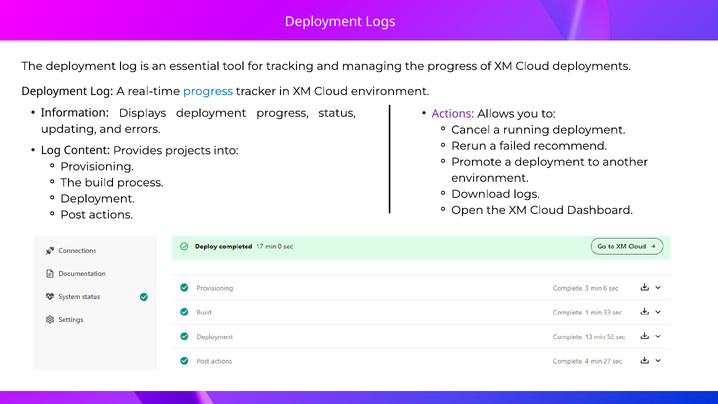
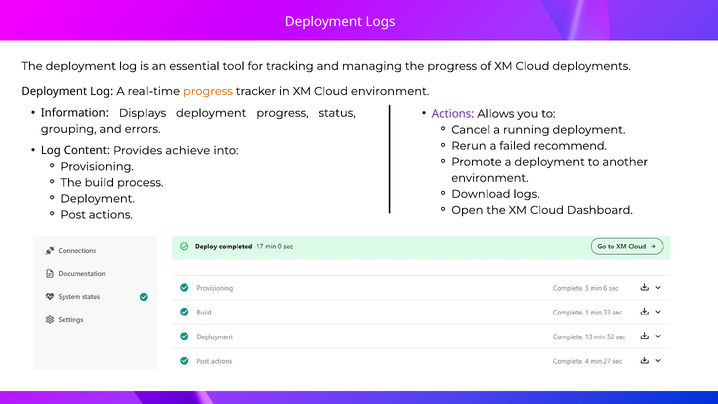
progress at (208, 91) colour: blue -> orange
updating: updating -> grouping
projects: projects -> achieve
